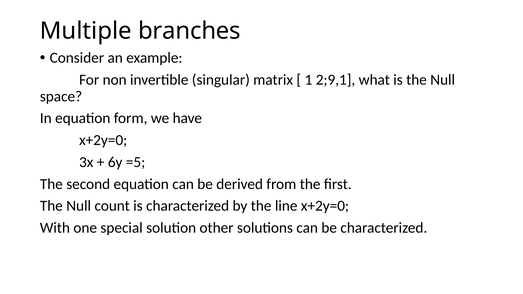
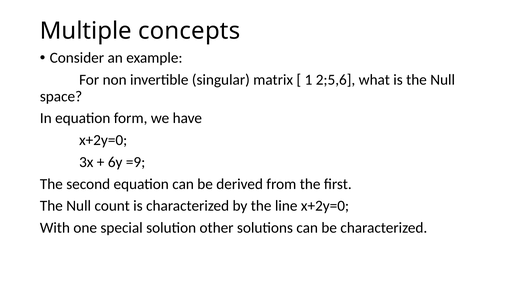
branches: branches -> concepts
2;9,1: 2;9,1 -> 2;5,6
=5: =5 -> =9
